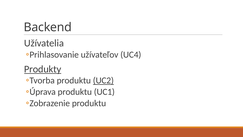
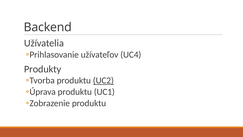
Produkty underline: present -> none
